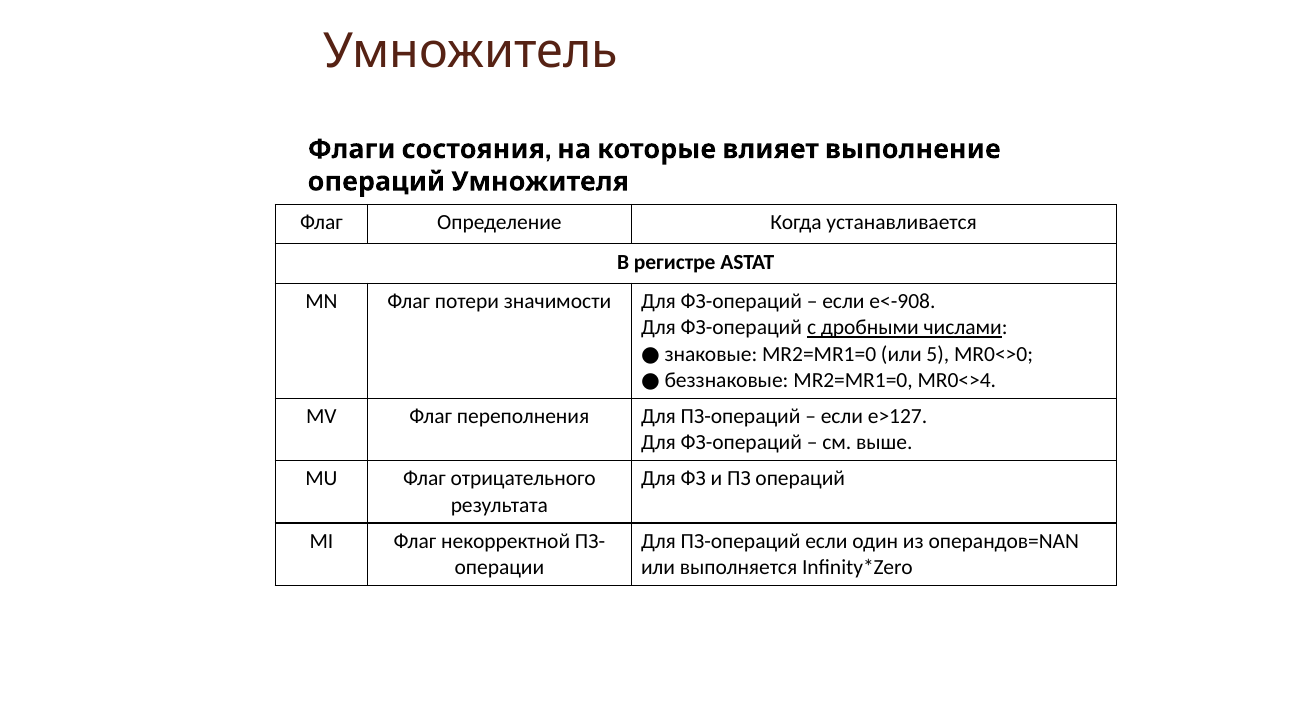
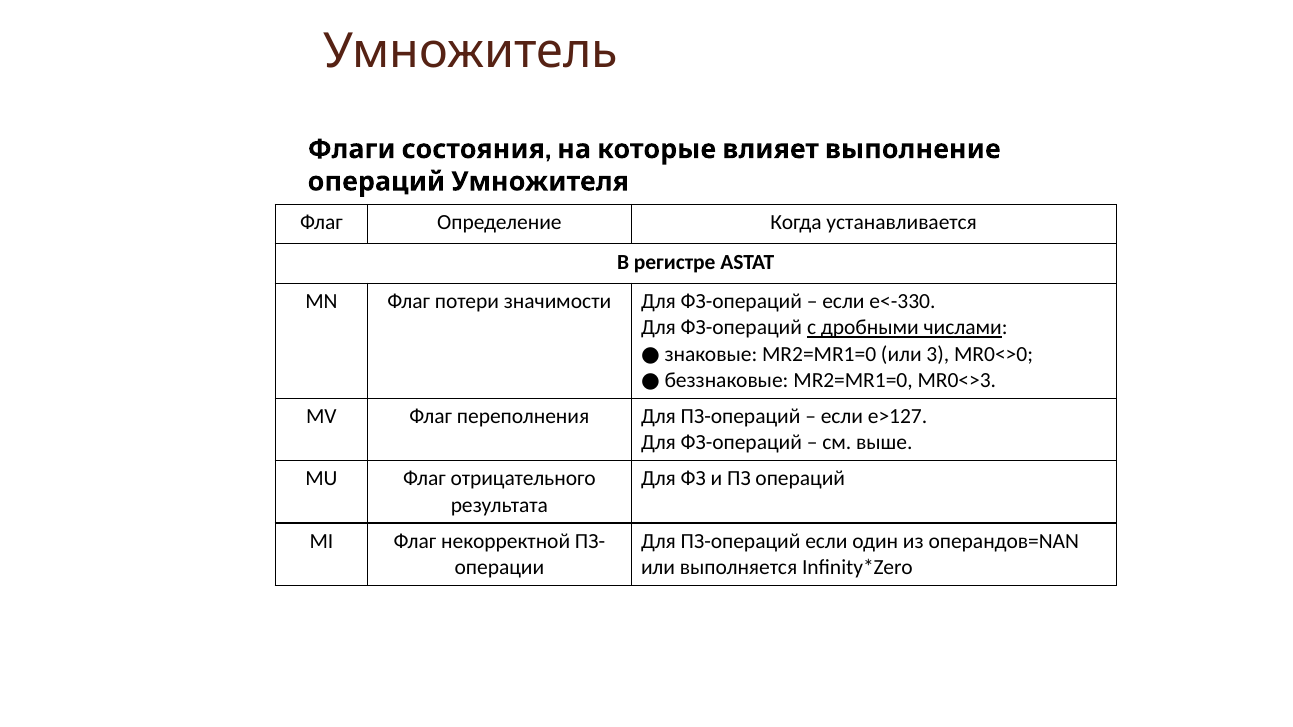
e<-908: e<-908 -> e<-330
5: 5 -> 3
MR0<>4: MR0<>4 -> MR0<>3
